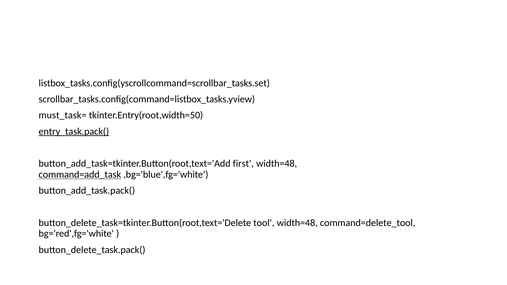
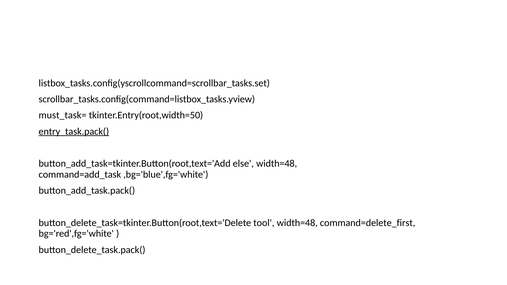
first: first -> else
command=add_task underline: present -> none
command=delete_tool: command=delete_tool -> command=delete_first
